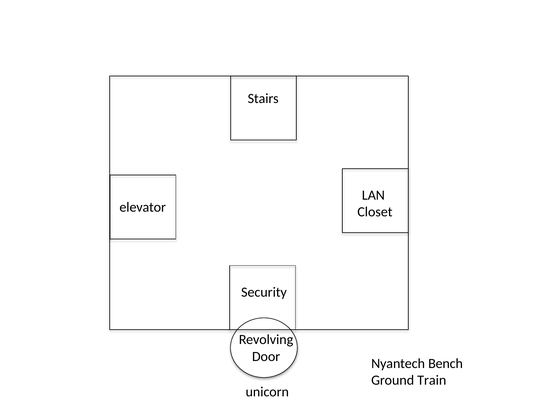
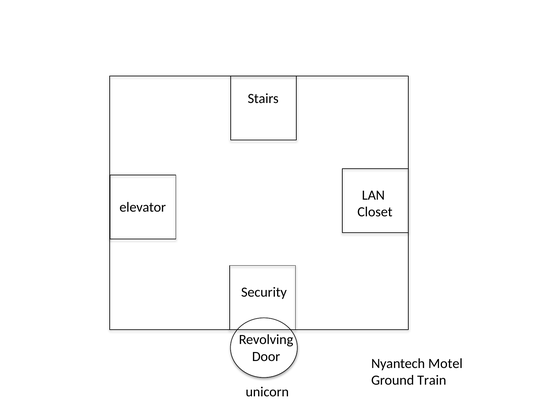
Bench: Bench -> Motel
